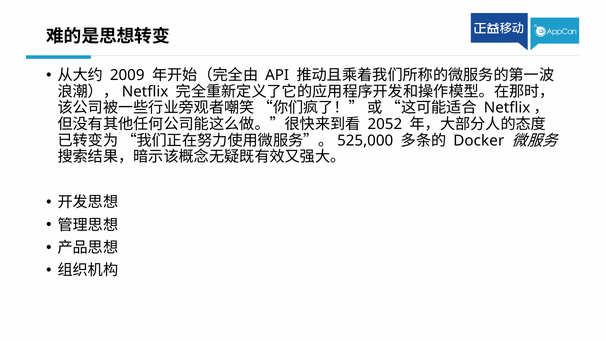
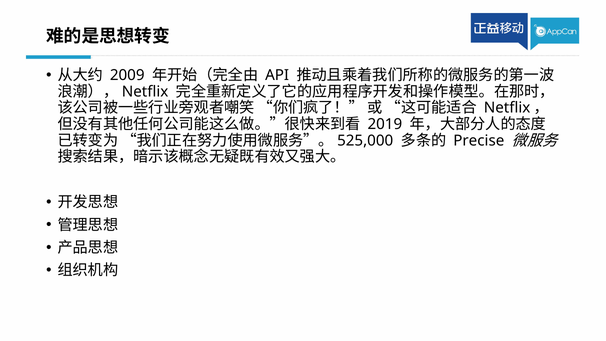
2052: 2052 -> 2019
Docker: Docker -> Precise
